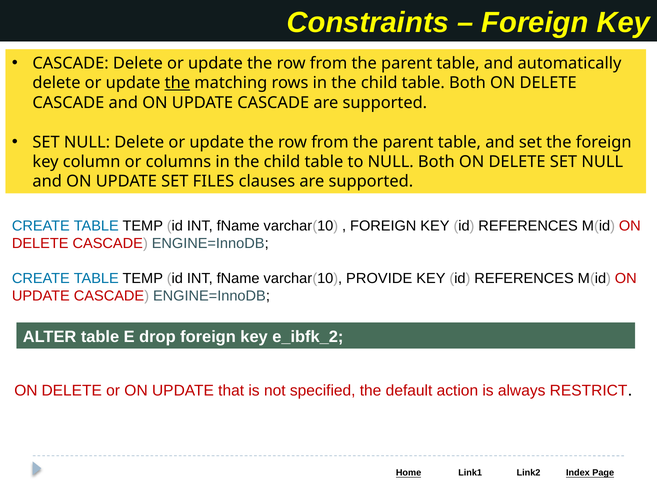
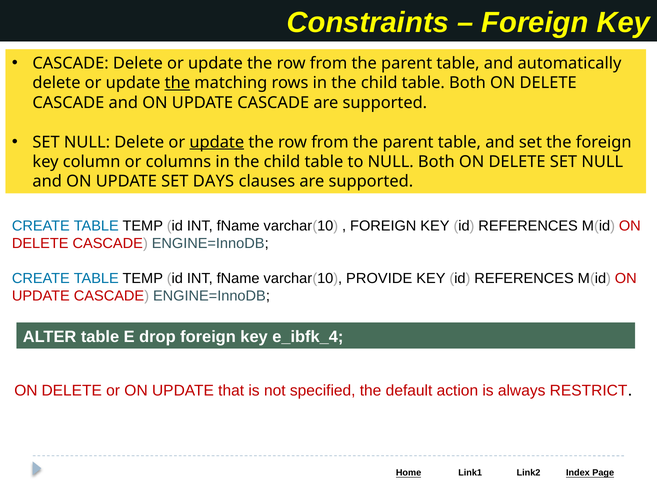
update at (217, 142) underline: none -> present
FILES: FILES -> DAYS
e_ibfk_2: e_ibfk_2 -> e_ibfk_4
